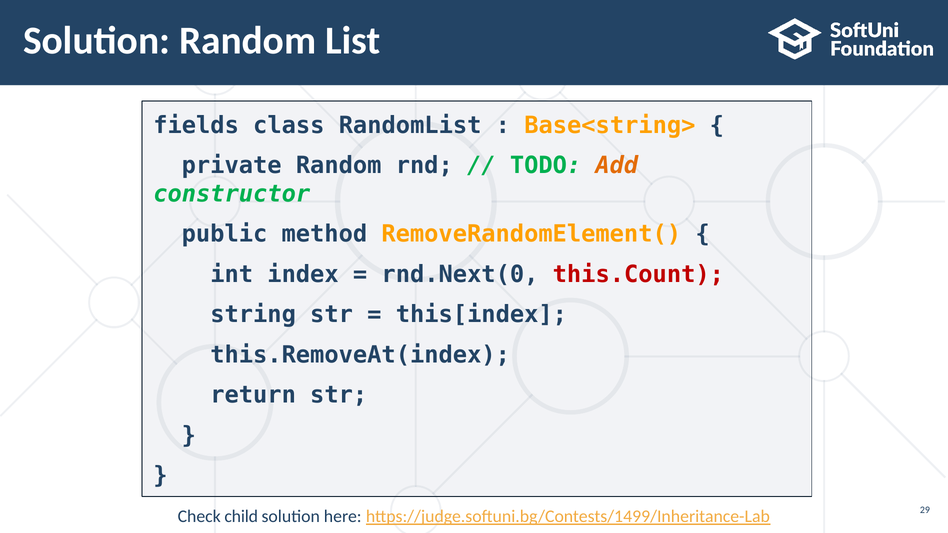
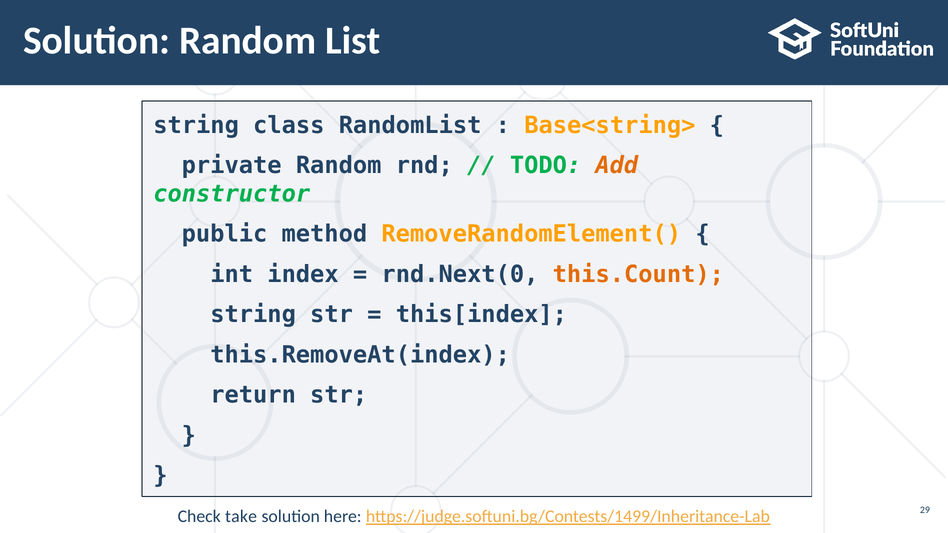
fields at (196, 125): fields -> string
this.Count colour: red -> orange
child: child -> take
